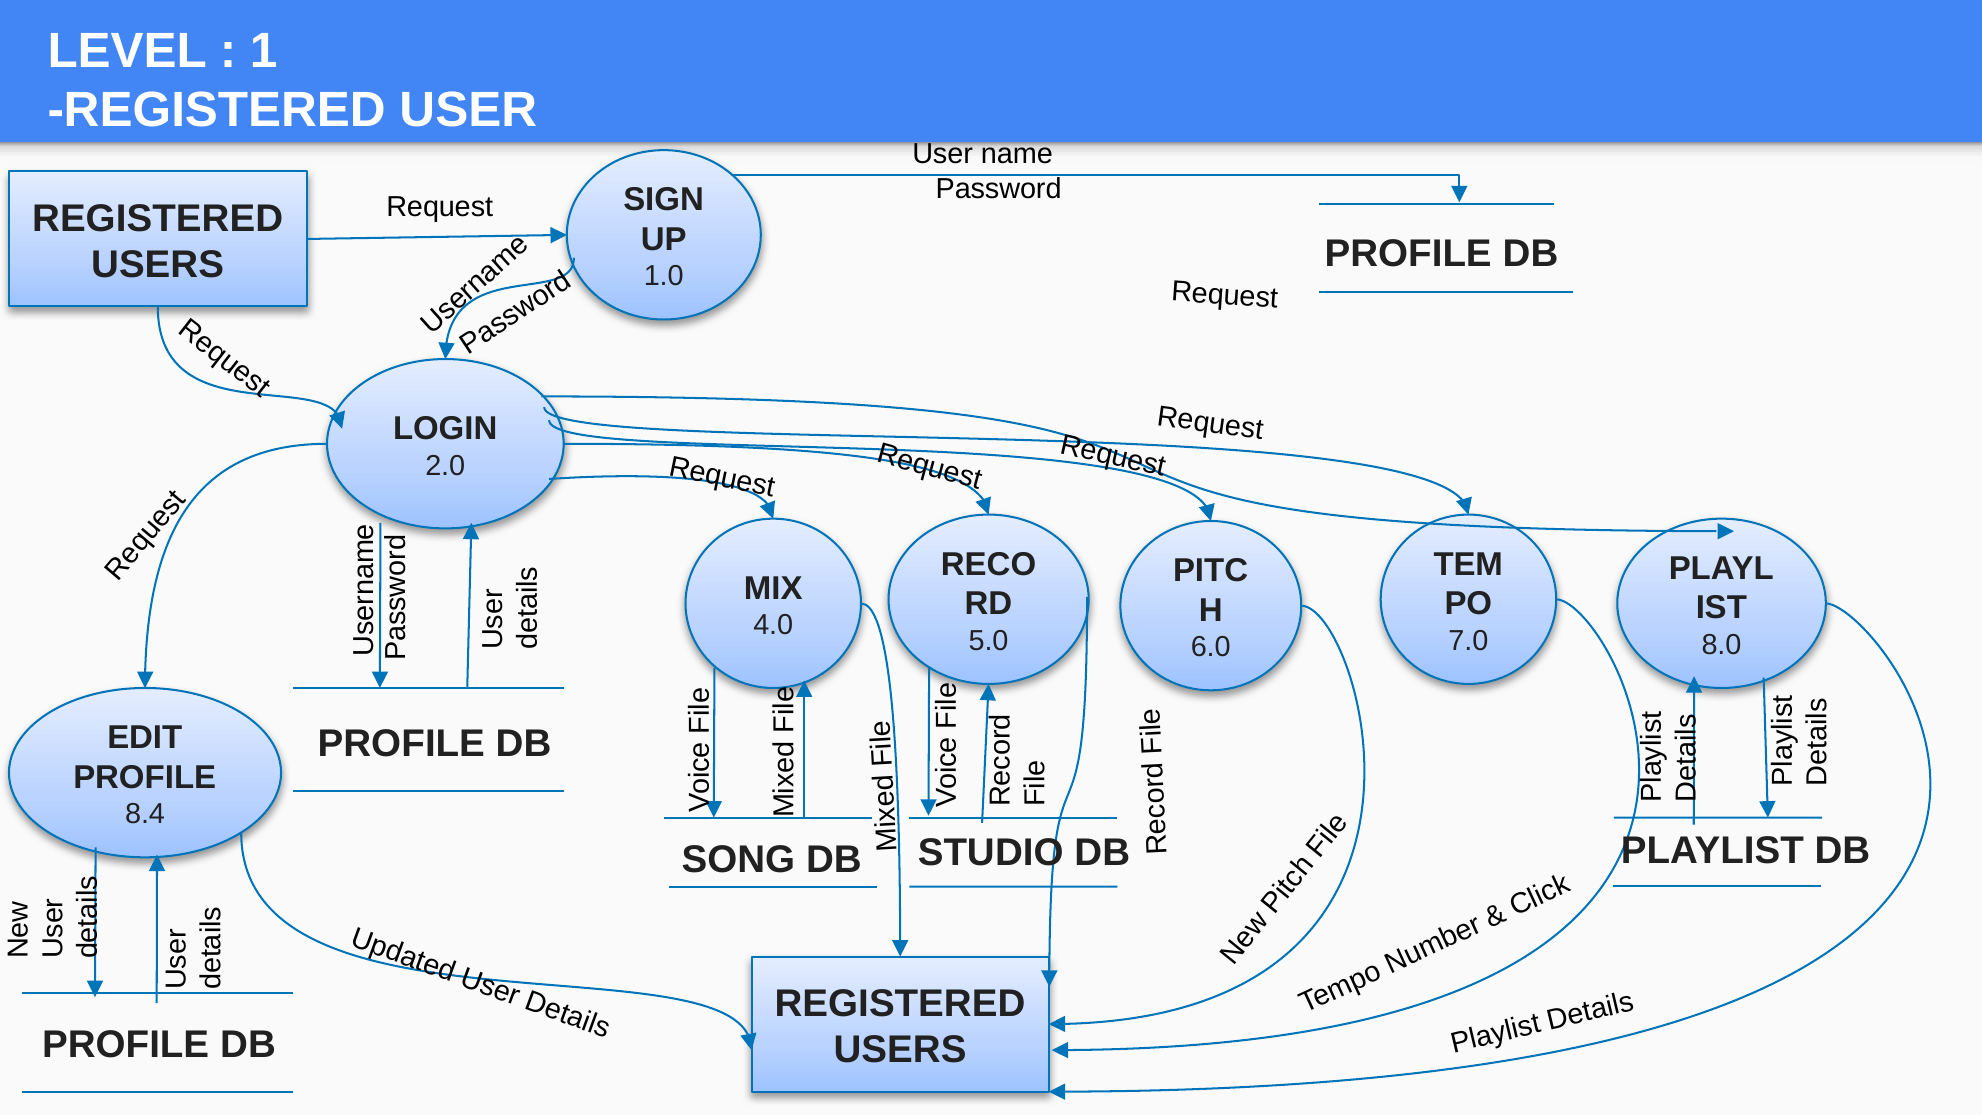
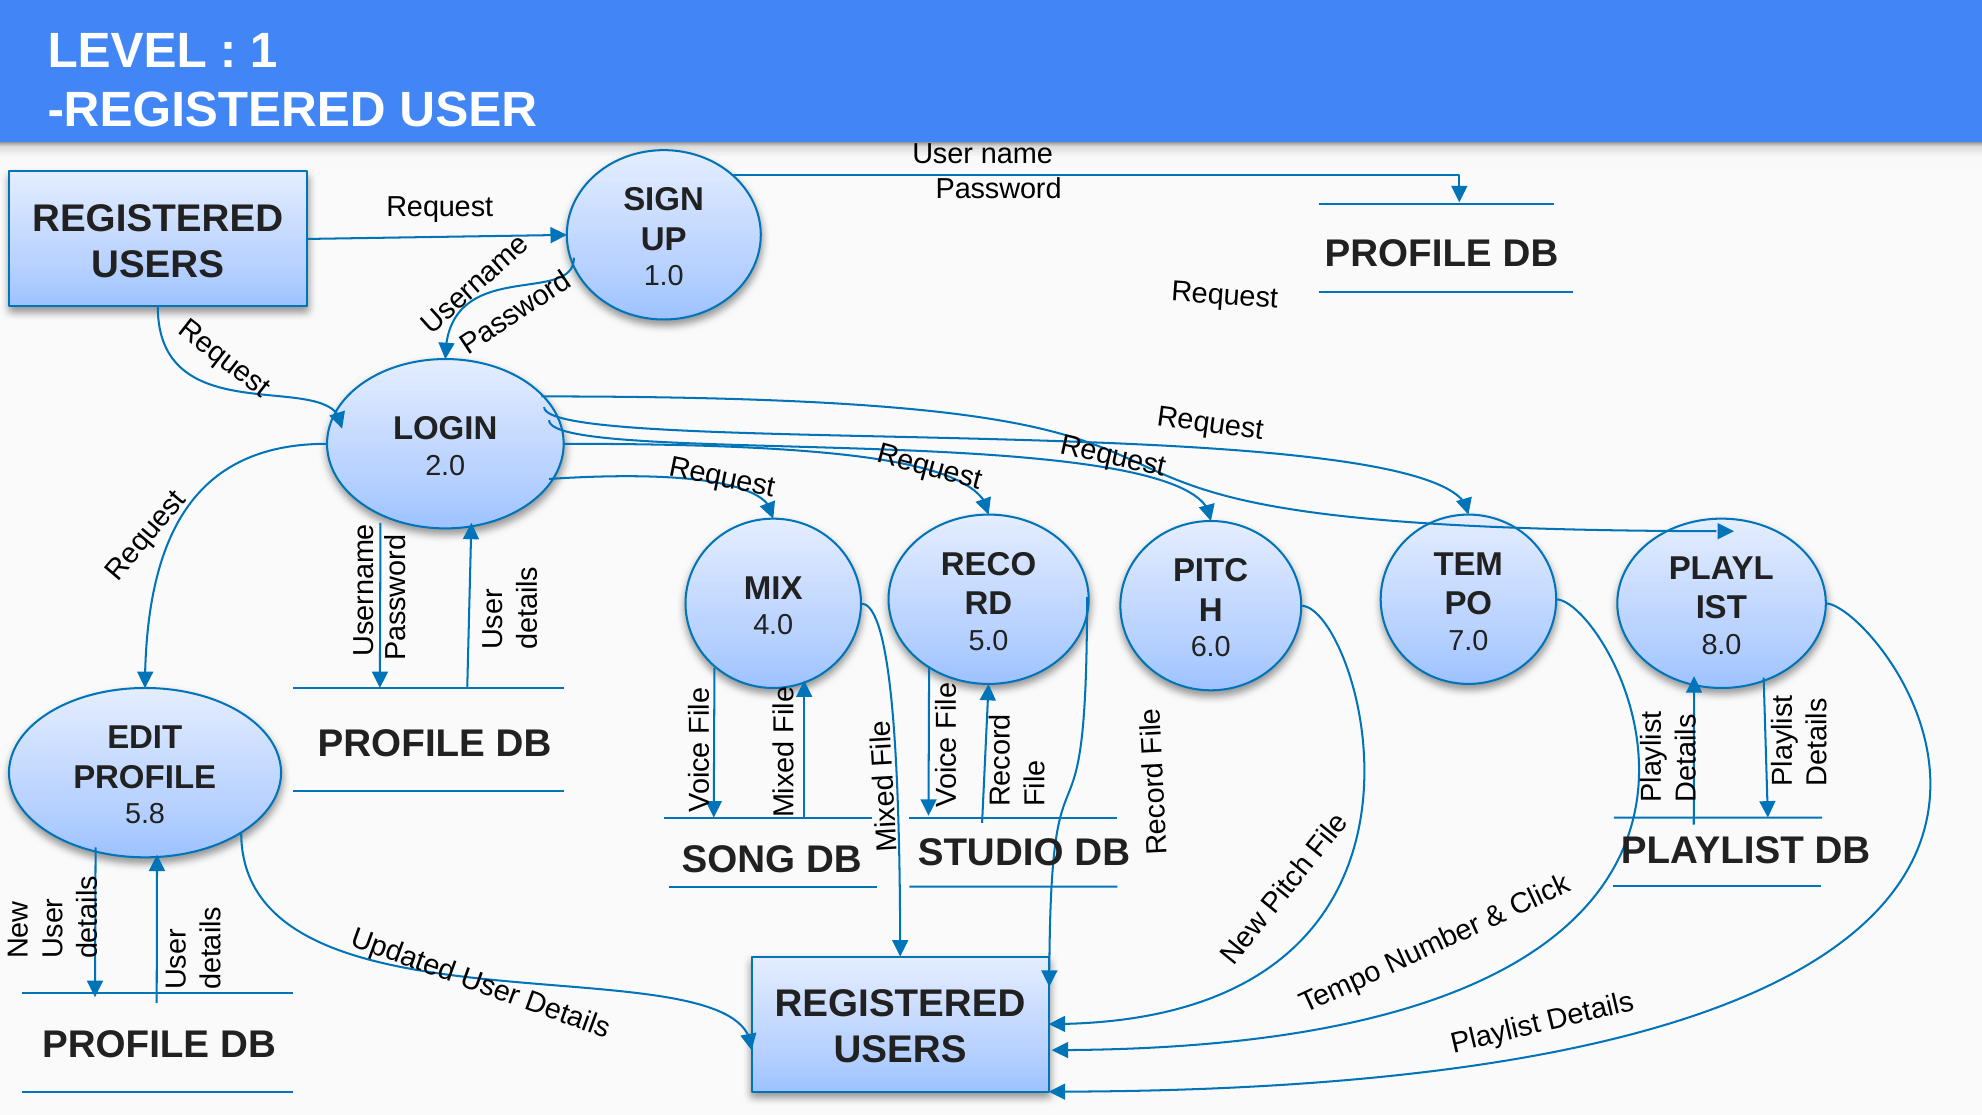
8.4: 8.4 -> 5.8
